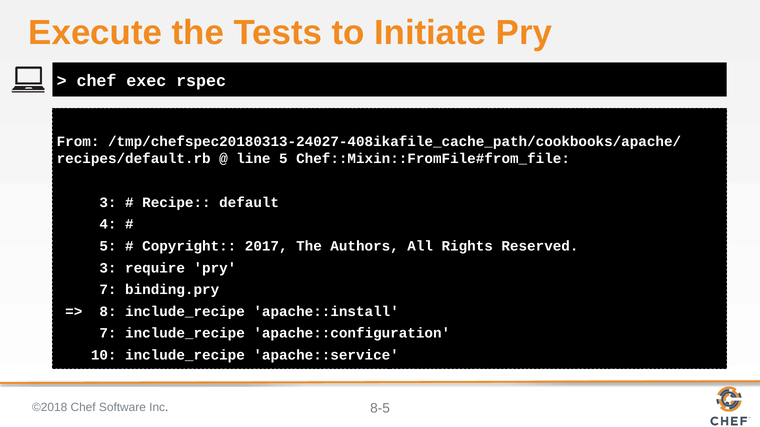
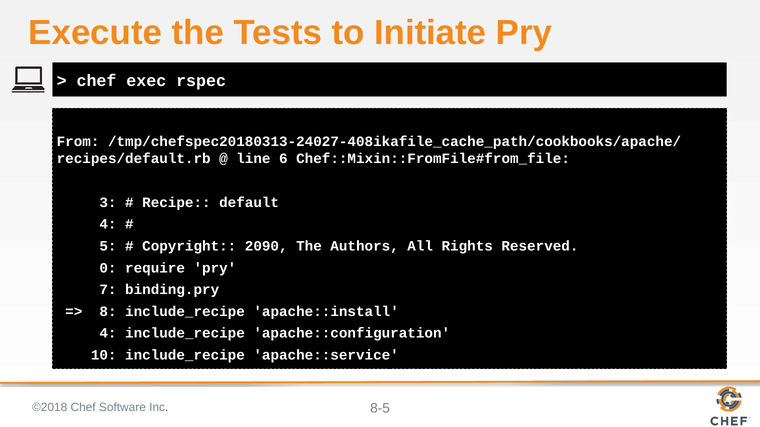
line 5: 5 -> 6
2017: 2017 -> 2090
3 at (108, 268): 3 -> 0
7 at (108, 334): 7 -> 4
